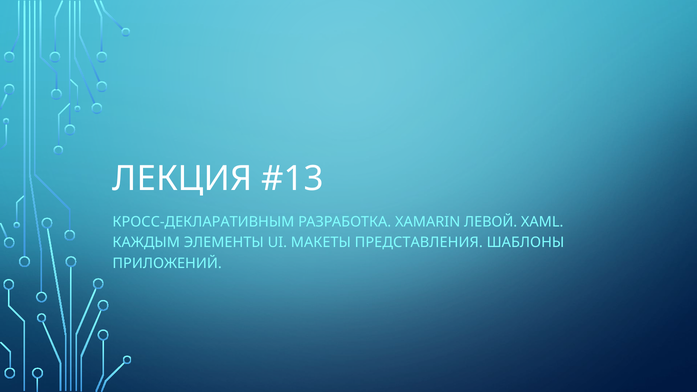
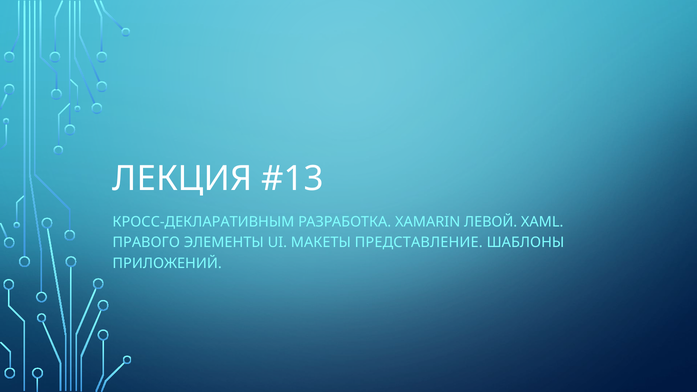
КАЖДЫМ: КАЖДЫМ -> ПРАВОГО
ПРЕДСТАВЛЕНИЯ: ПРЕДСТАВЛЕНИЯ -> ПРЕДСТАВЛЕНИЕ
